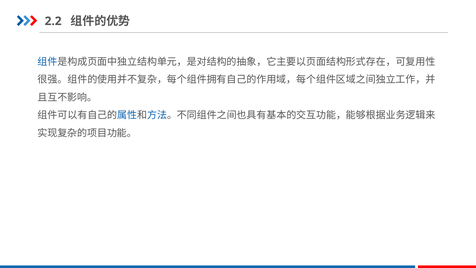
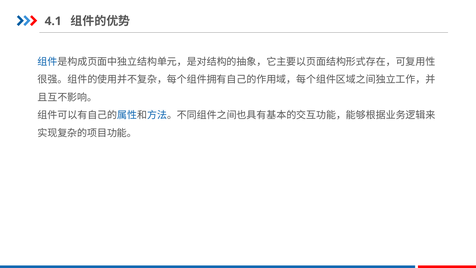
2.2: 2.2 -> 4.1
